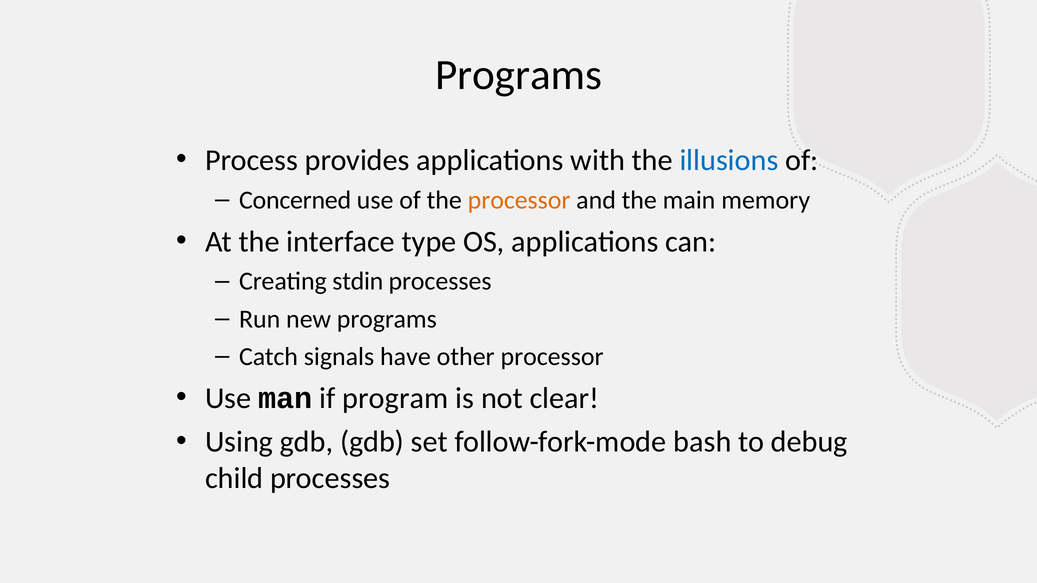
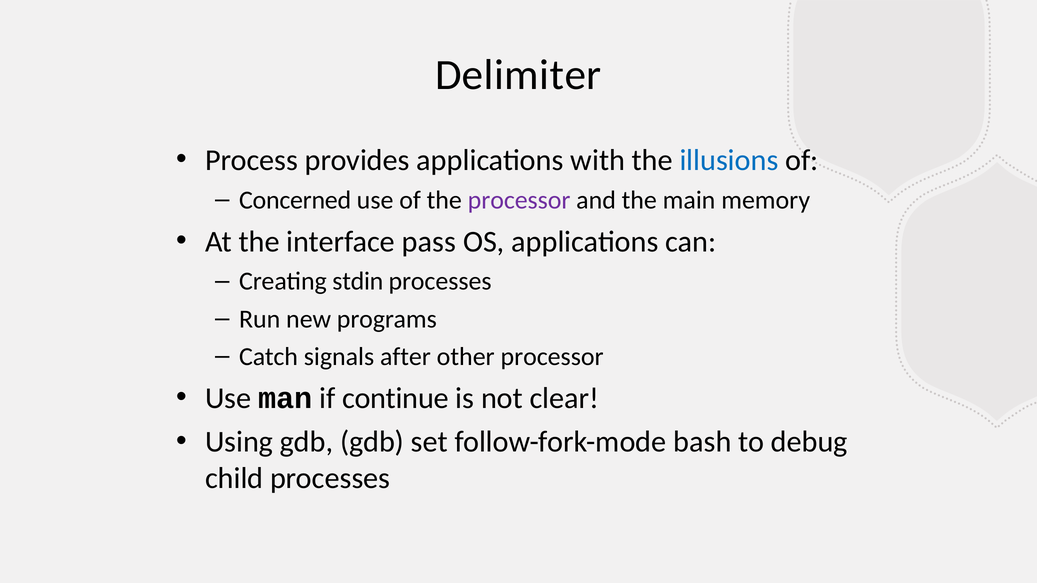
Programs at (518, 75): Programs -> Delimiter
processor at (519, 200) colour: orange -> purple
type: type -> pass
have: have -> after
program: program -> continue
